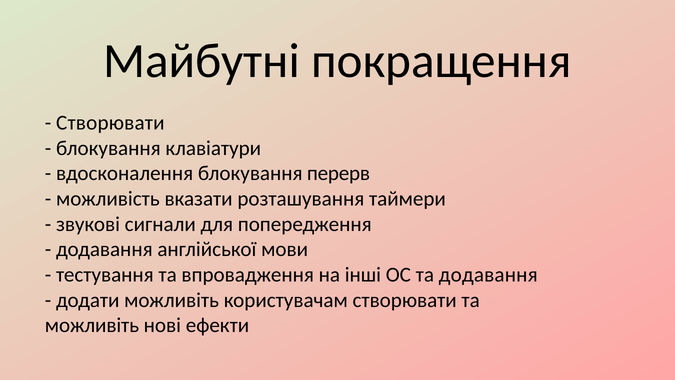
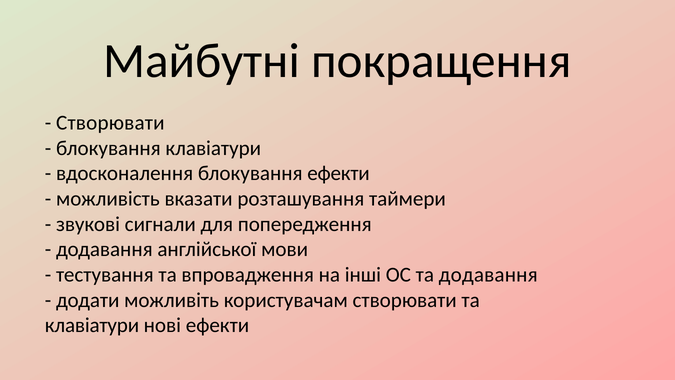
блокування перерв: перерв -> ефекти
можливіть at (92, 325): можливіть -> клавіатури
